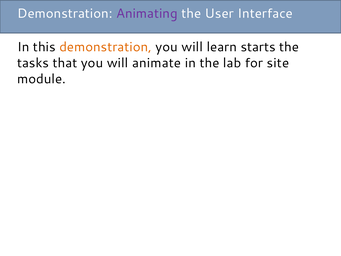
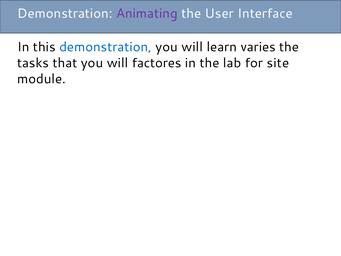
demonstration at (106, 47) colour: orange -> blue
starts: starts -> varies
animate: animate -> factores
